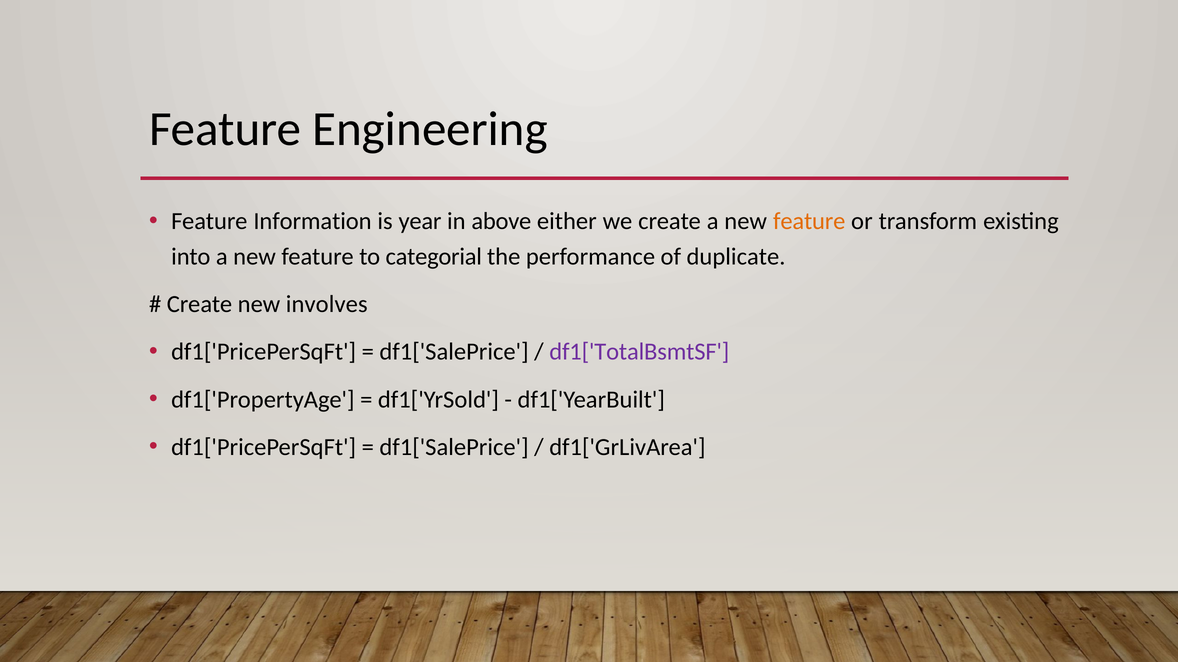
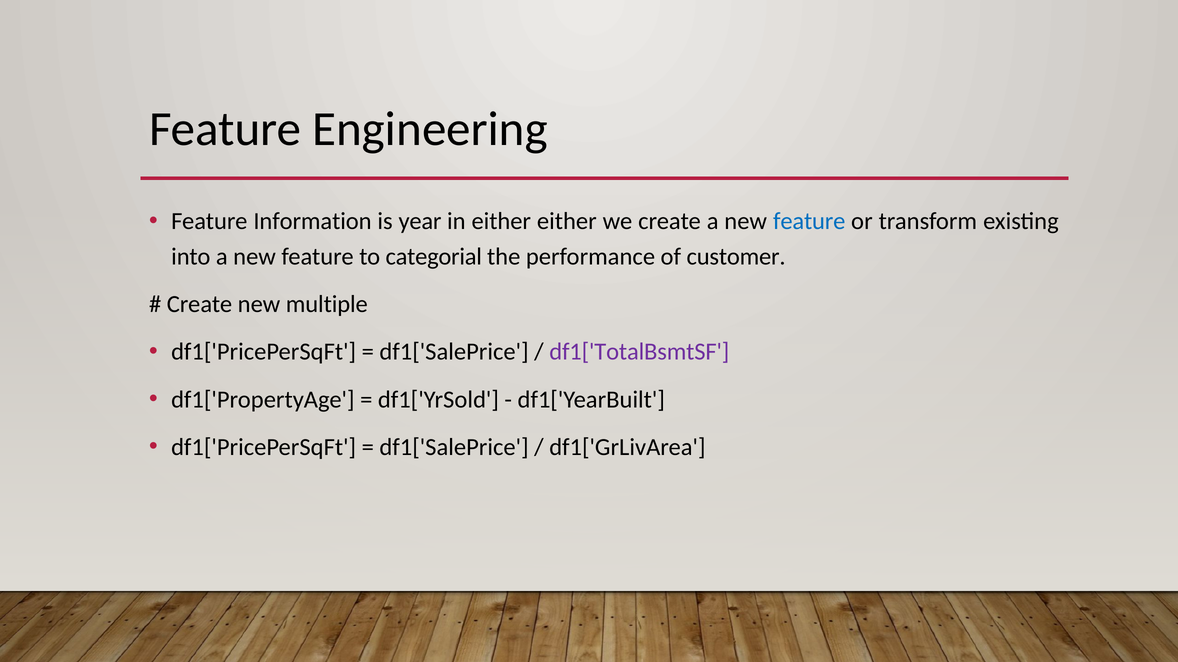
in above: above -> either
feature at (809, 222) colour: orange -> blue
duplicate: duplicate -> customer
involves: involves -> multiple
